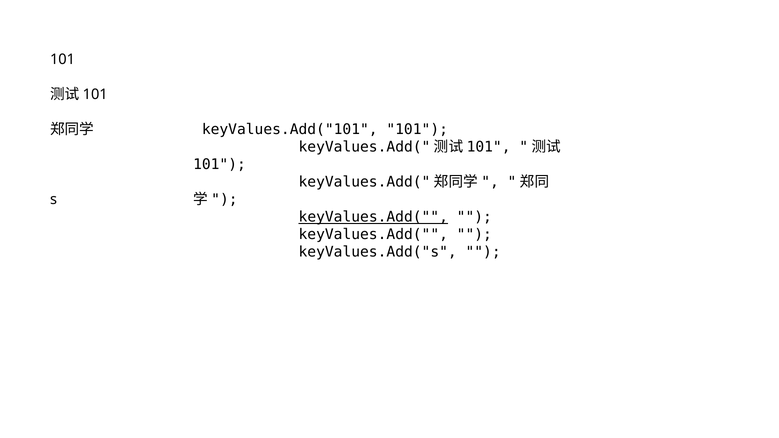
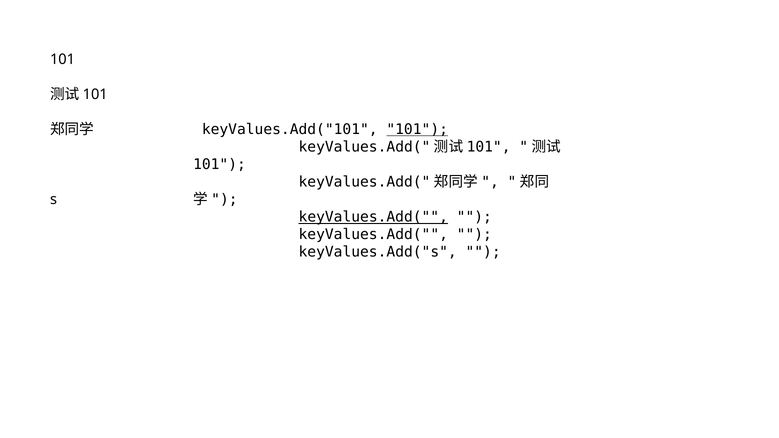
101 at (417, 130) underline: none -> present
